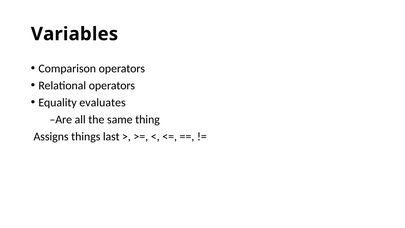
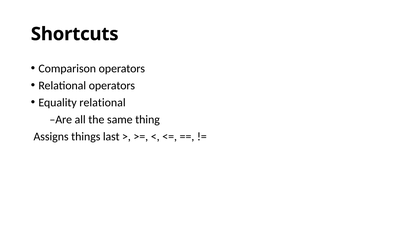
Variables: Variables -> Shortcuts
Equality evaluates: evaluates -> relational
